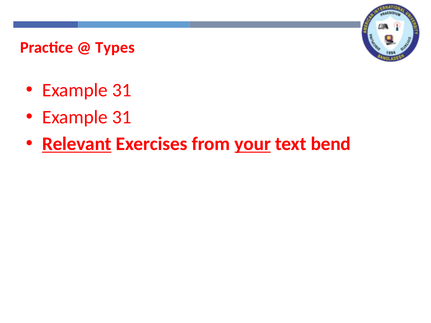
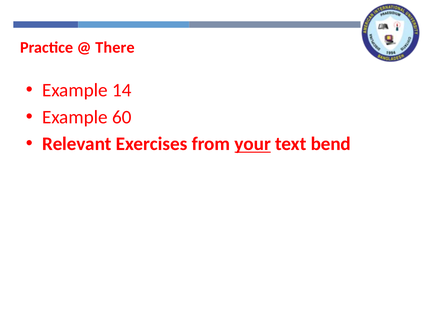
Types: Types -> There
31 at (122, 90): 31 -> 14
31 at (122, 117): 31 -> 60
Relevant underline: present -> none
